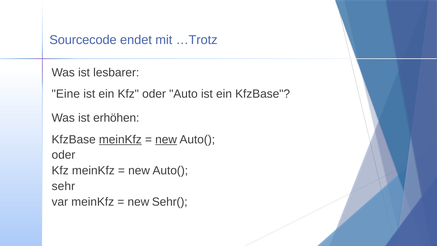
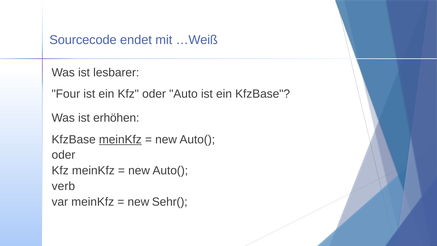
…Trotz: …Trotz -> …Weiß
Eine: Eine -> Four
new at (166, 139) underline: present -> none
sehr: sehr -> verb
